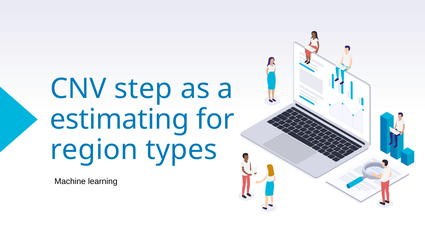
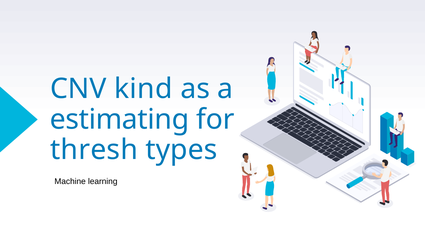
step: step -> kind
region: region -> thresh
